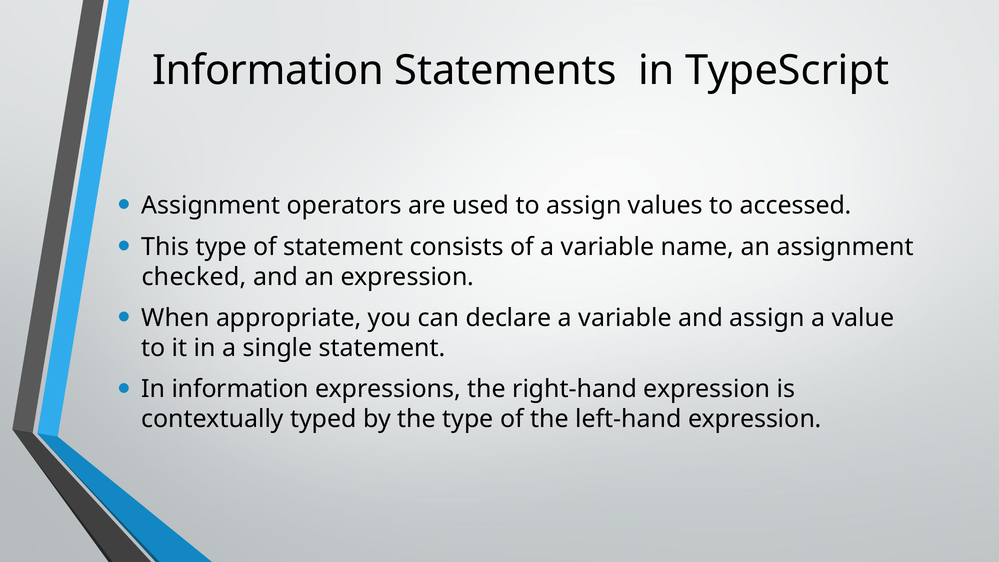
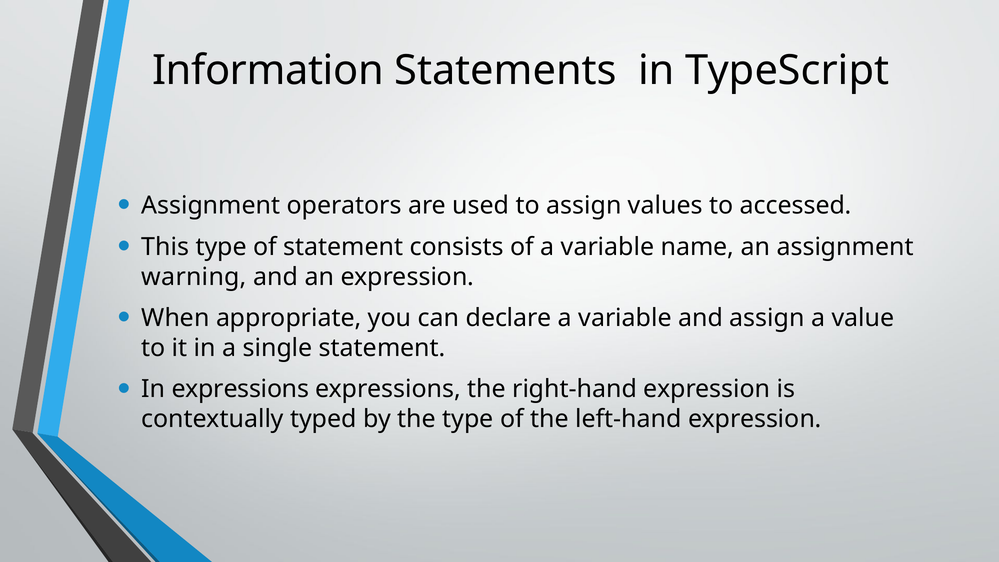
checked: checked -> warning
In information: information -> expressions
